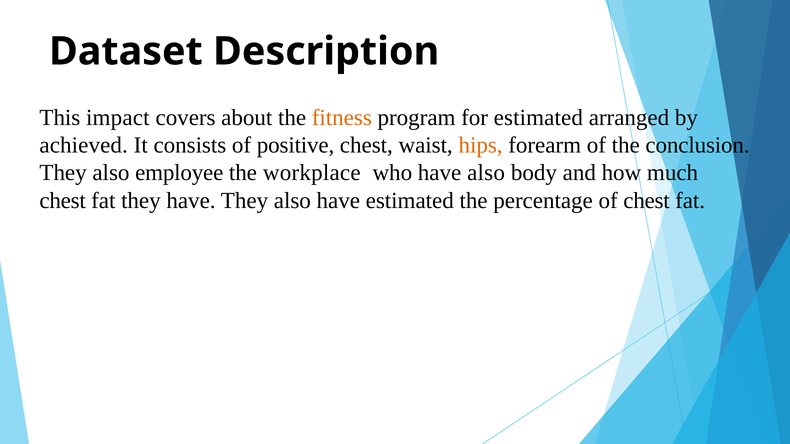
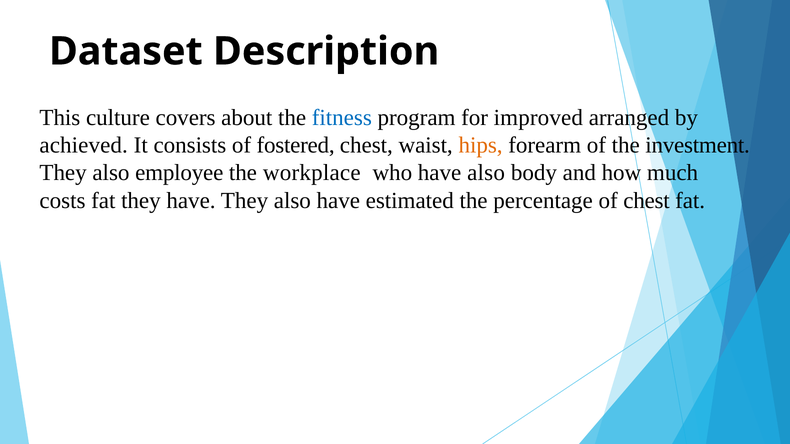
impact: impact -> culture
fitness colour: orange -> blue
for estimated: estimated -> improved
positive: positive -> fostered
conclusion: conclusion -> investment
chest at (63, 201): chest -> costs
